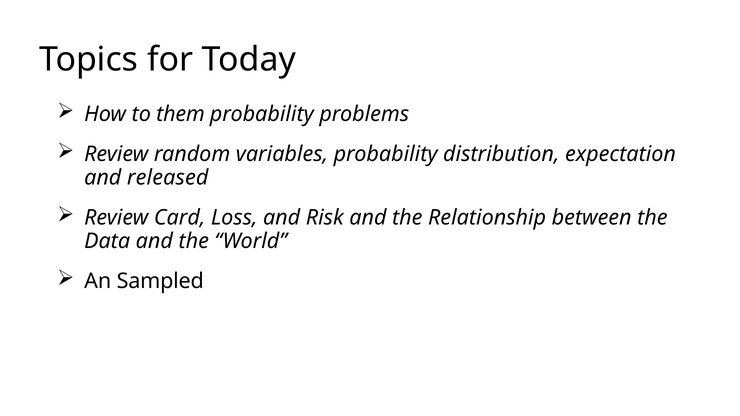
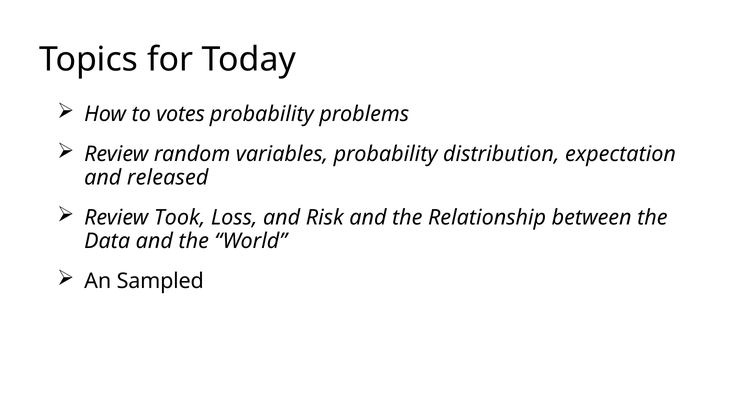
them: them -> votes
Card: Card -> Took
